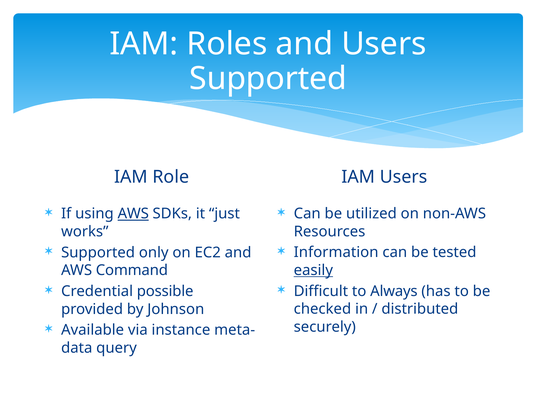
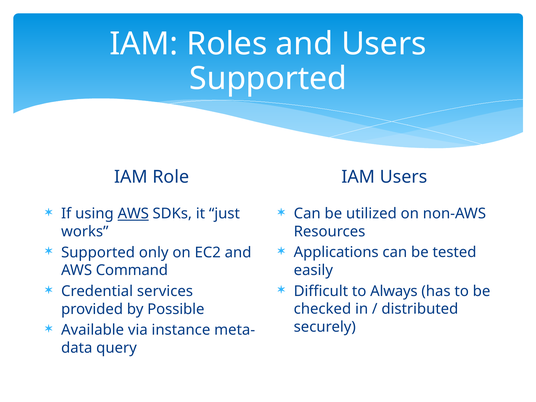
Information: Information -> Applications
easily underline: present -> none
possible: possible -> services
Johnson: Johnson -> Possible
